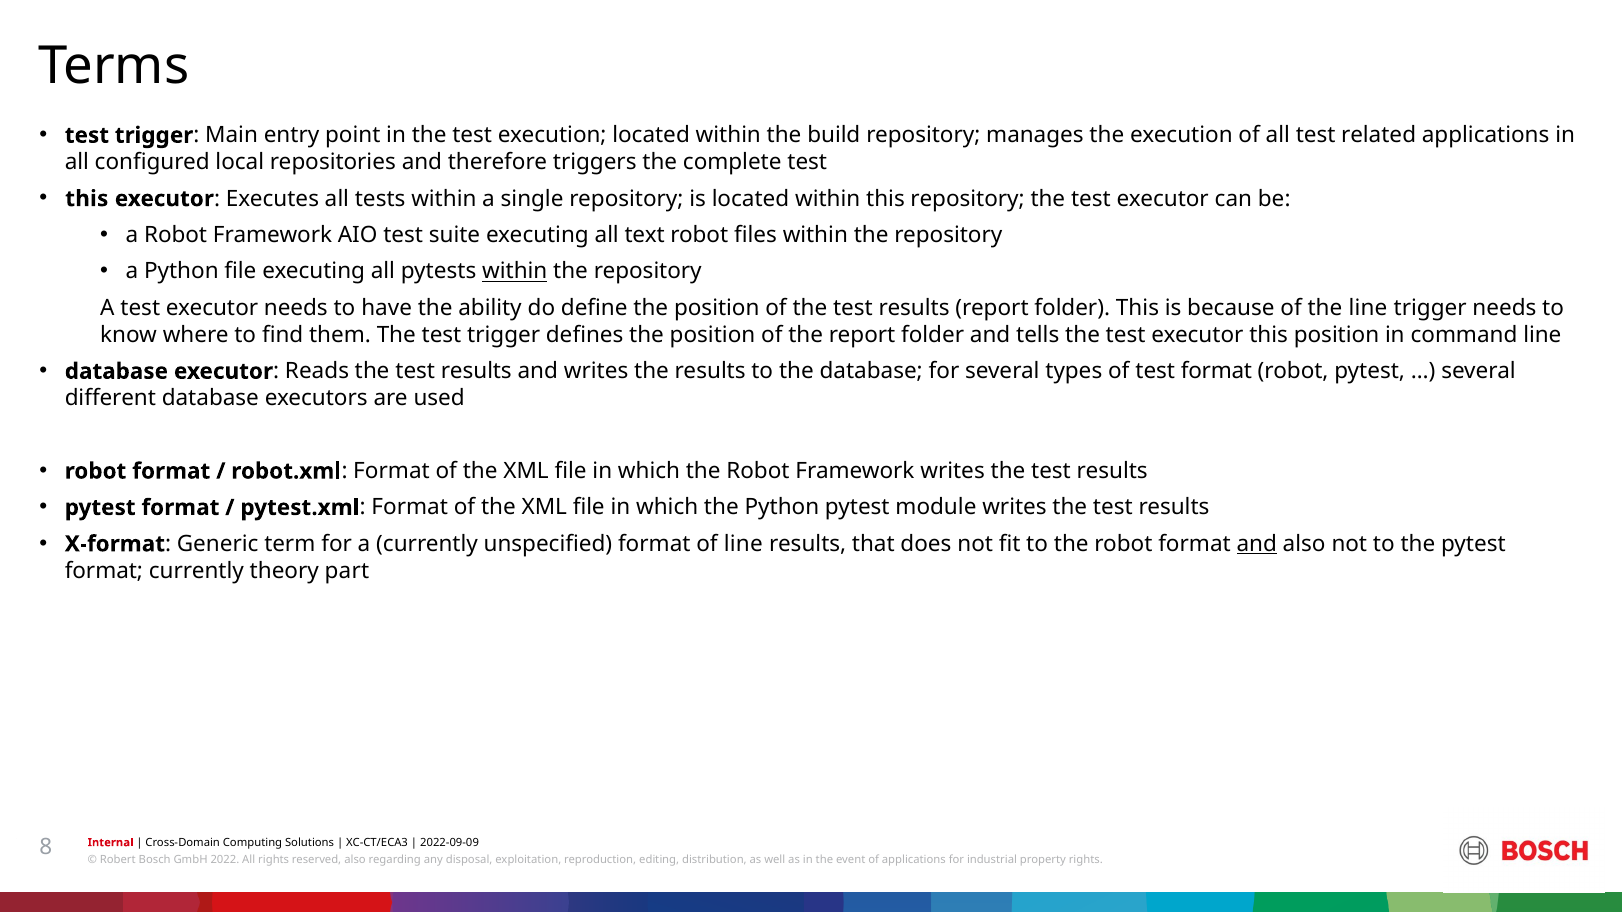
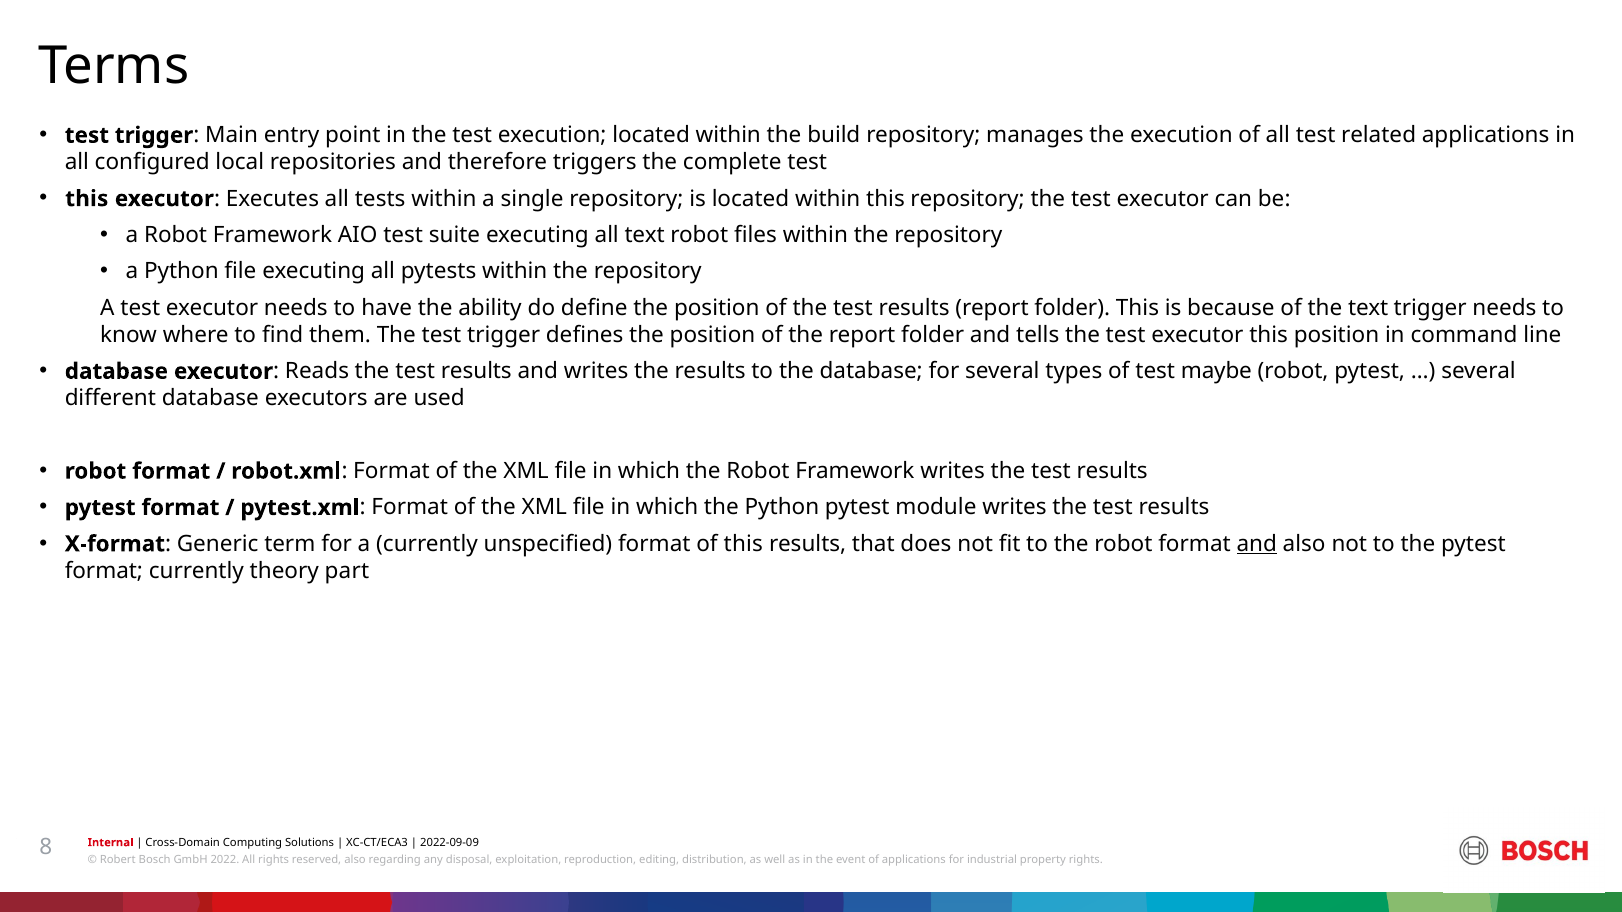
within at (515, 272) underline: present -> none
the line: line -> text
test format: format -> maybe
of line: line -> this
